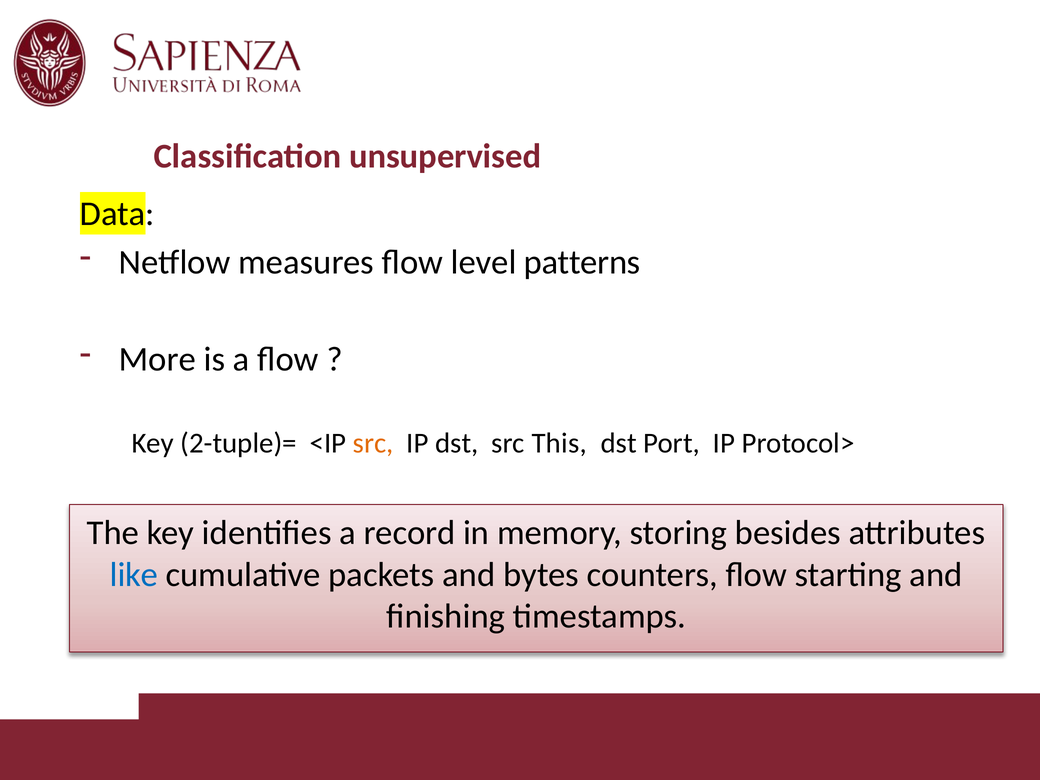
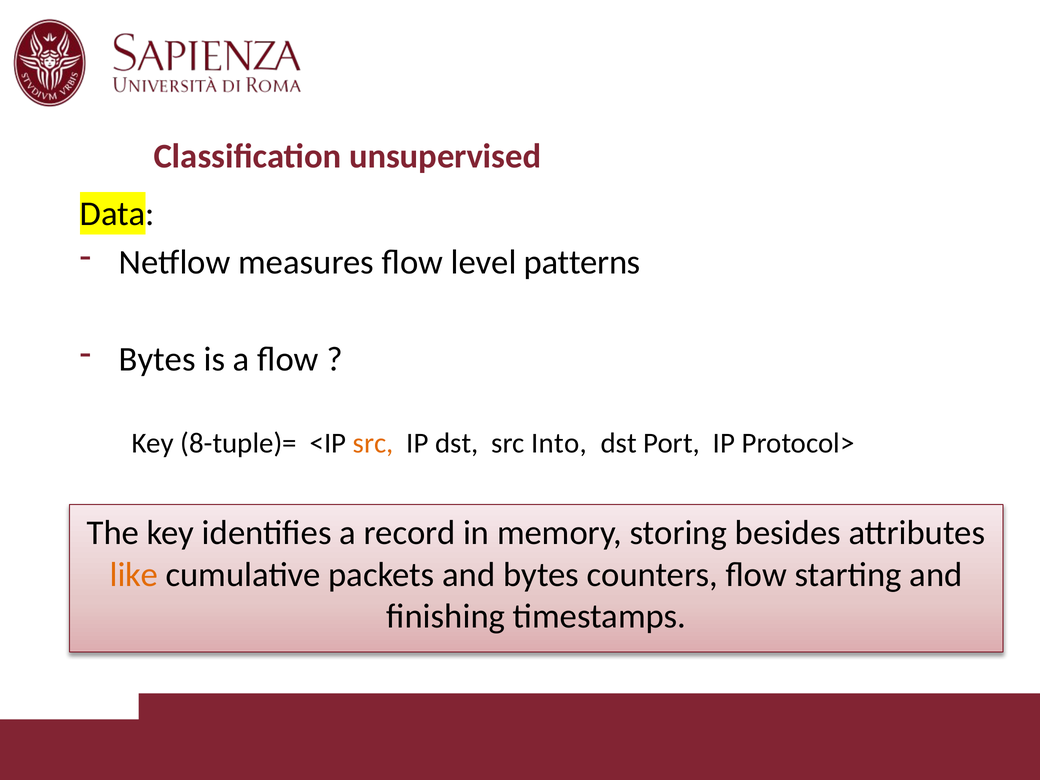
More at (157, 359): More -> Bytes
2-tuple)=: 2-tuple)= -> 8-tuple)=
This: This -> Into
like colour: blue -> orange
